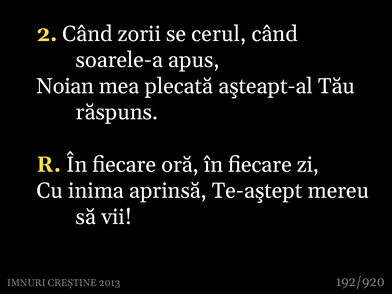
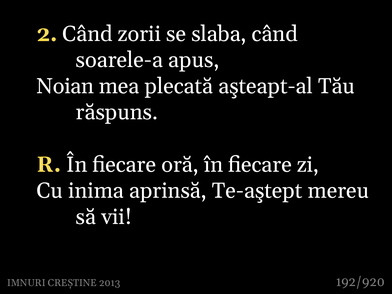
cerul: cerul -> slaba
